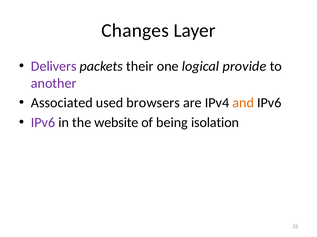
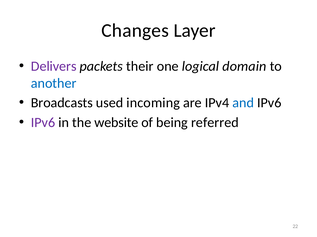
provide: provide -> domain
another colour: purple -> blue
Associated: Associated -> Broadcasts
browsers: browsers -> incoming
and colour: orange -> blue
isolation: isolation -> referred
